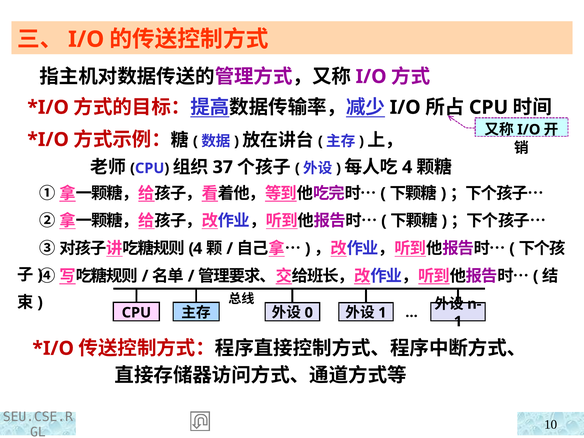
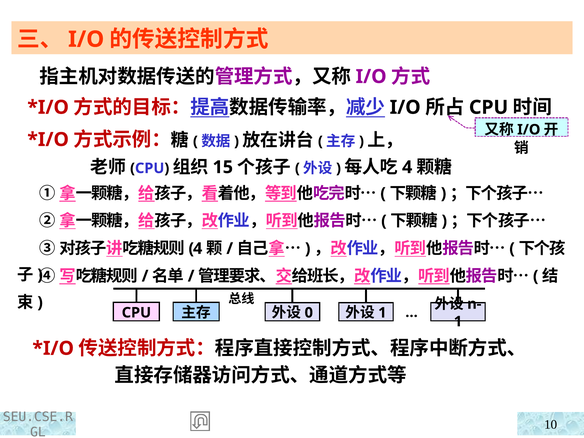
37: 37 -> 15
